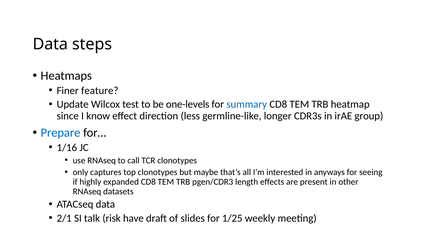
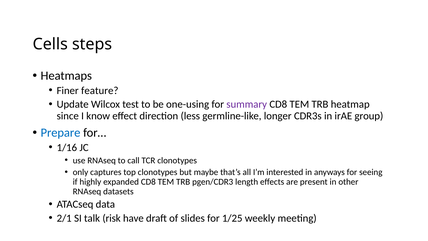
Data at (50, 44): Data -> Cells
one-levels: one-levels -> one-using
summary colour: blue -> purple
